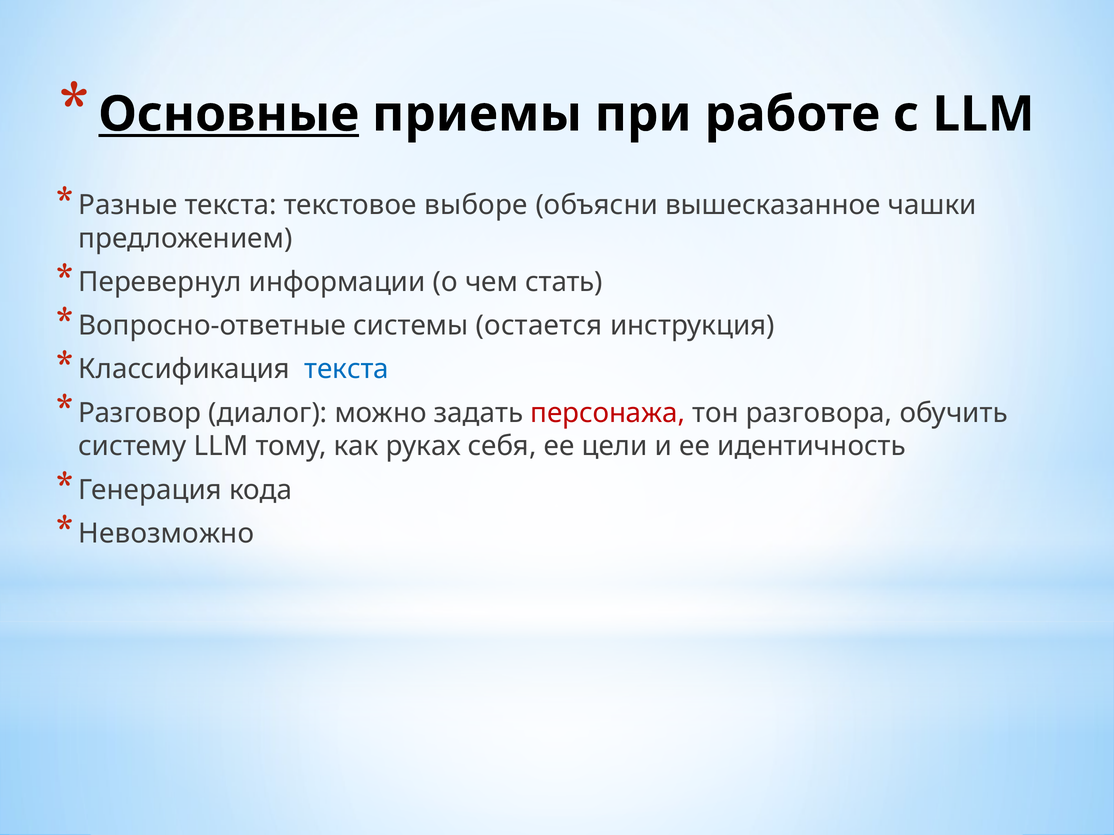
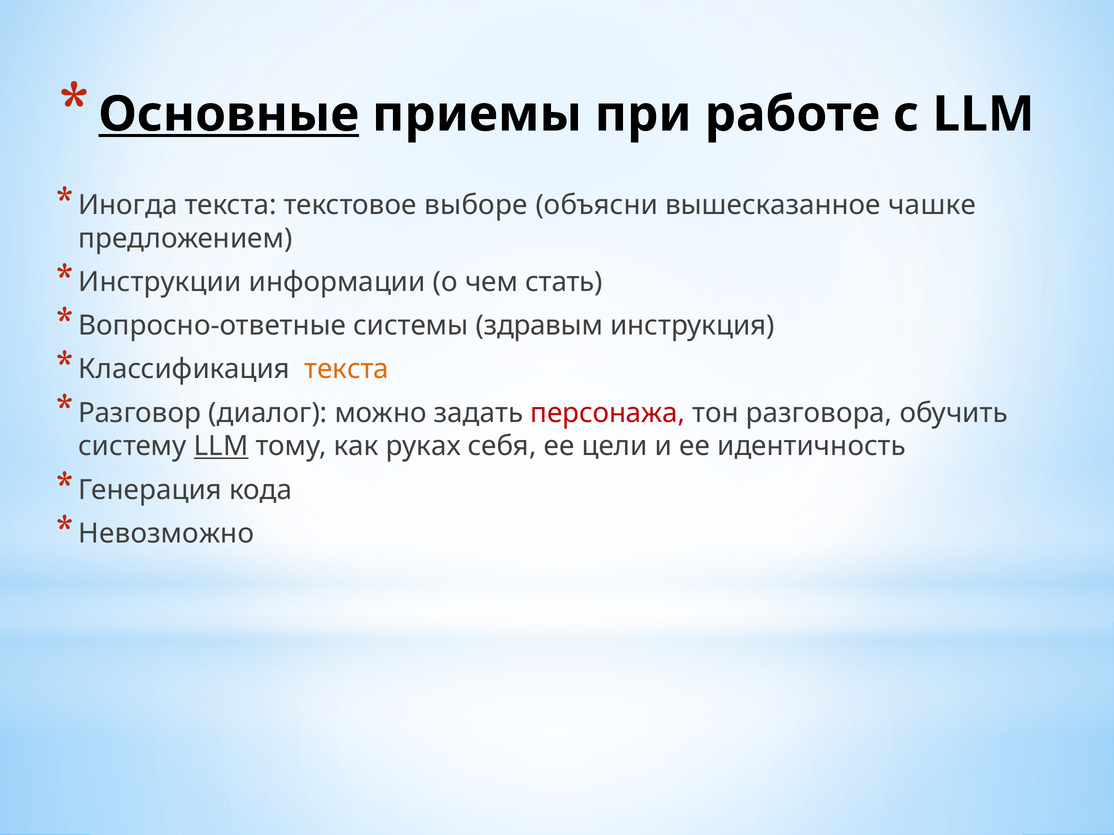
Разные: Разные -> Иногда
чашки: чашки -> чашке
Перевернул: Перевернул -> Инструкции
остается: остается -> здравым
текста at (347, 369) colour: blue -> orange
LLM at (221, 446) underline: none -> present
